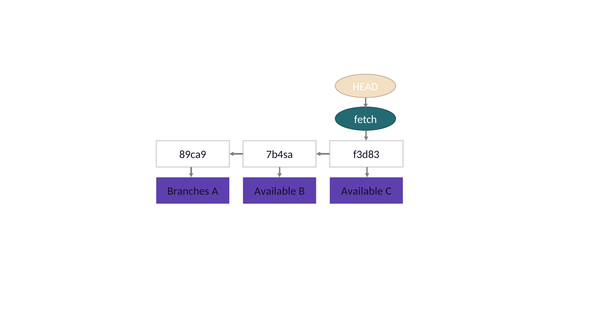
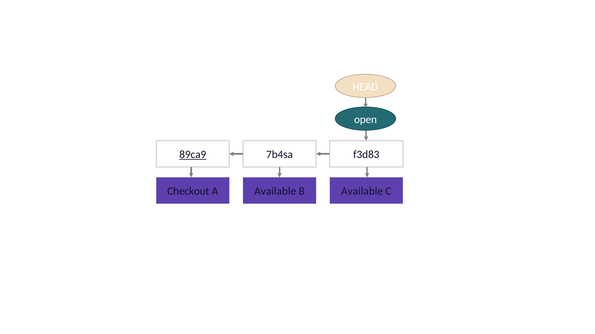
fetch: fetch -> open
89ca9 underline: none -> present
Branches: Branches -> Checkout
